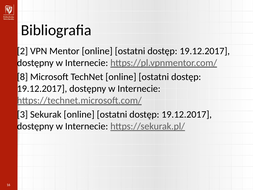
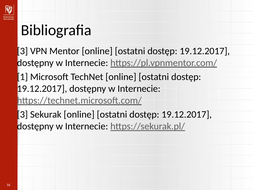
2 at (22, 51): 2 -> 3
8: 8 -> 1
